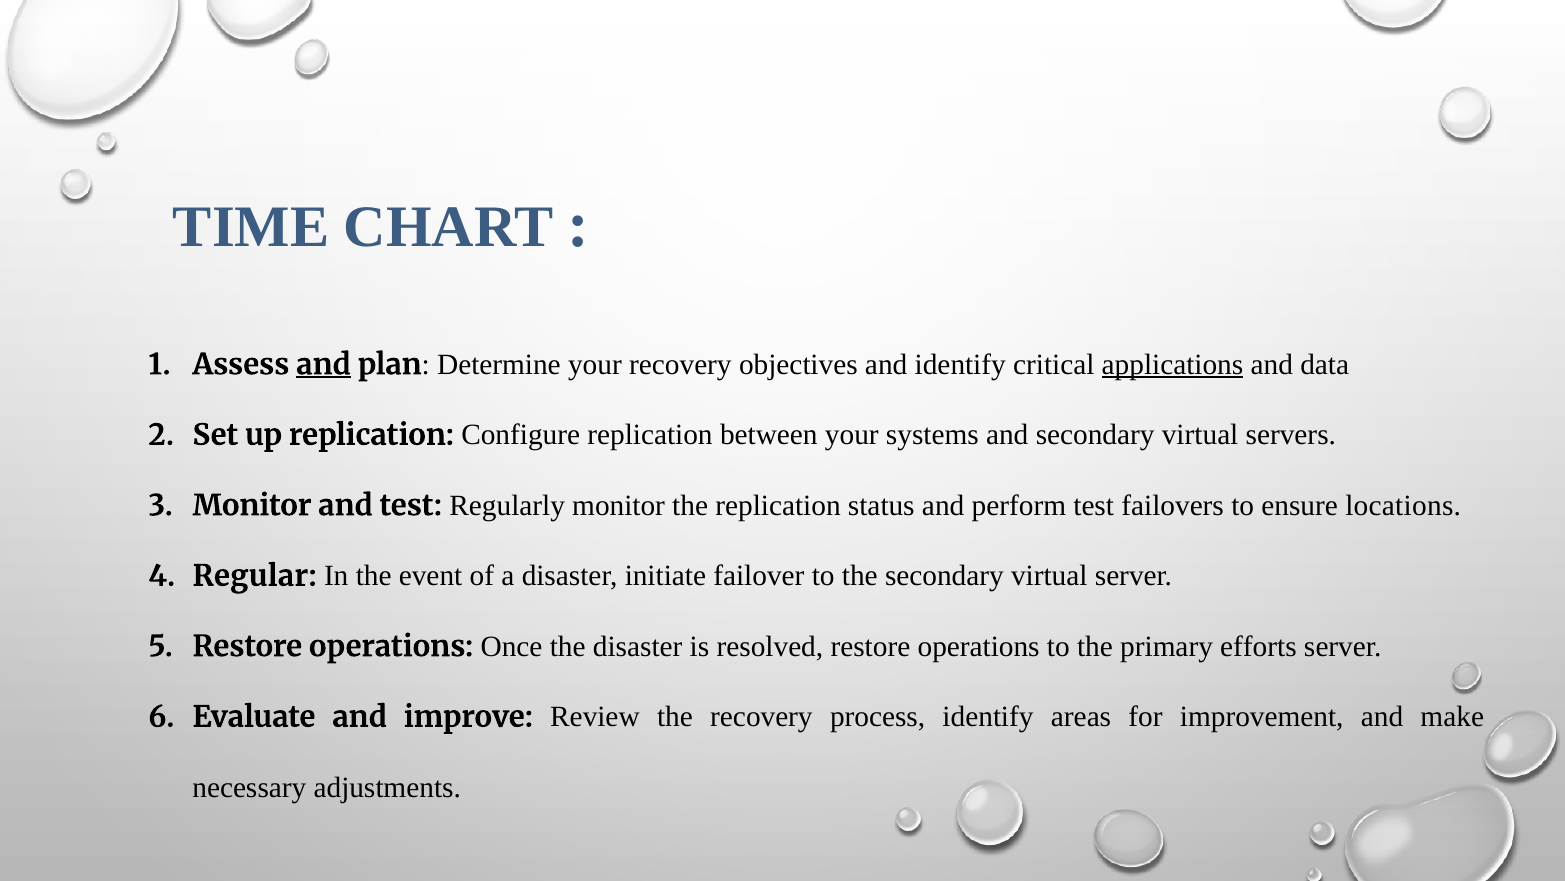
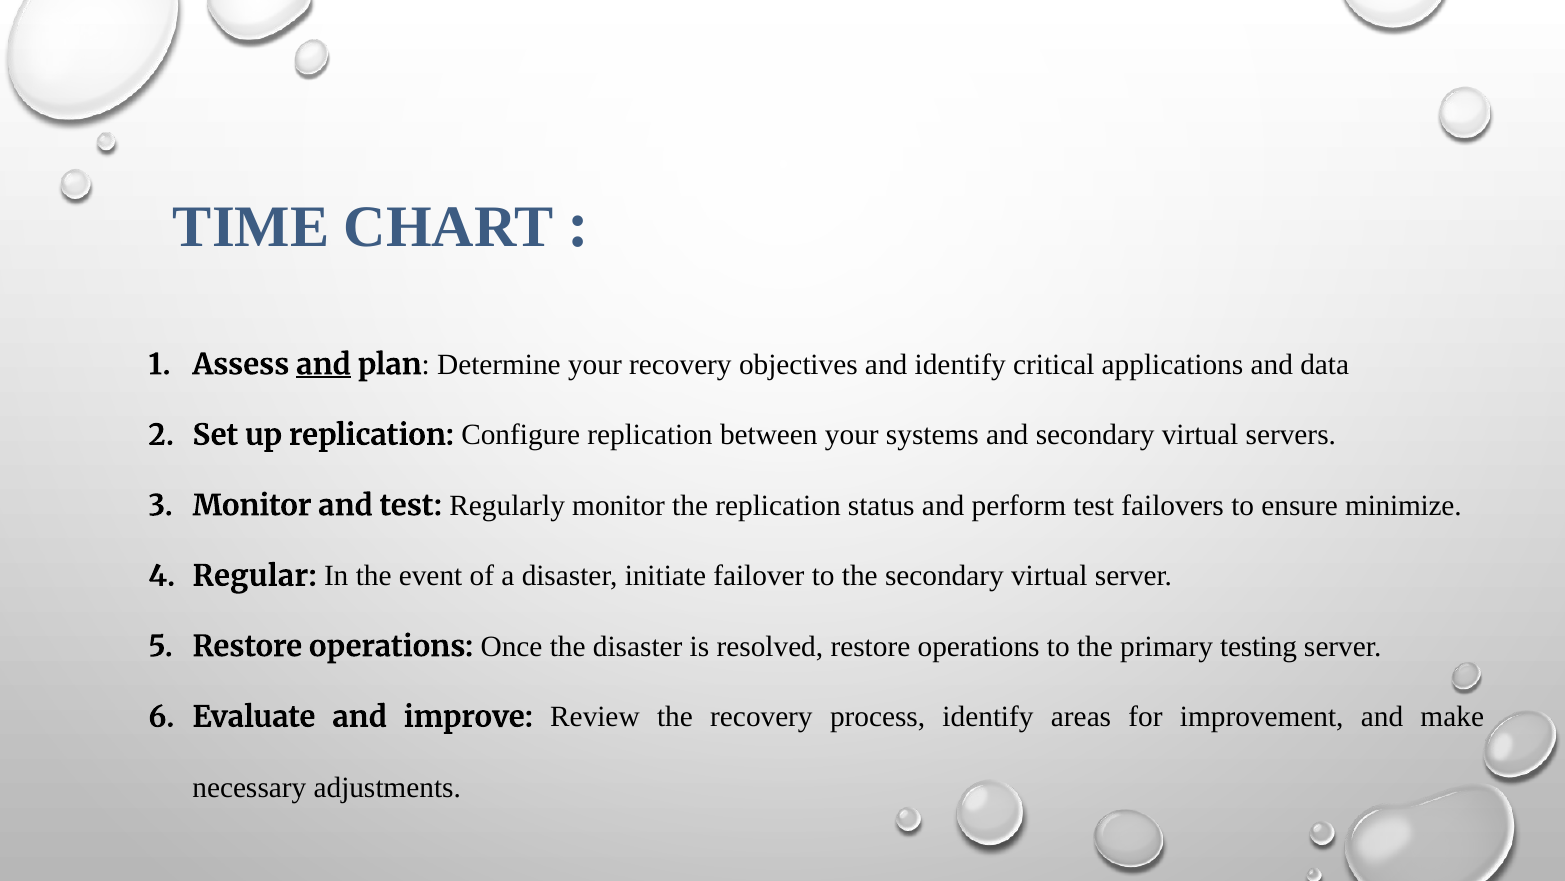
applications underline: present -> none
locations: locations -> minimize
efforts: efforts -> testing
